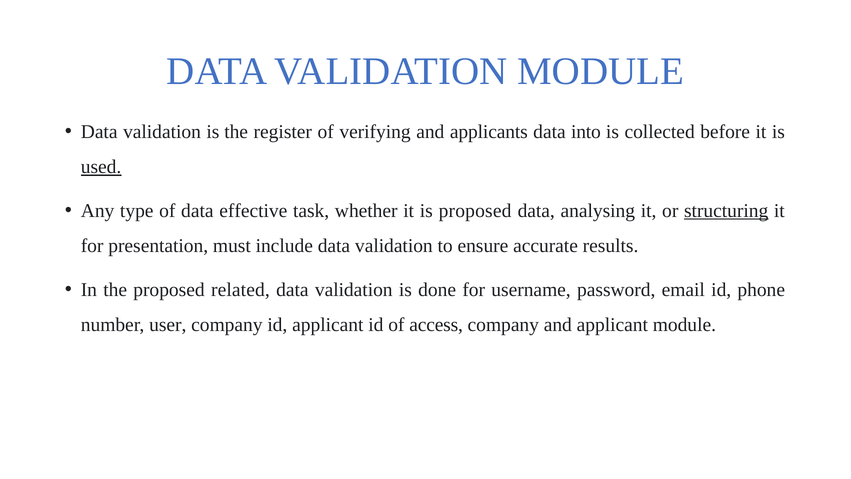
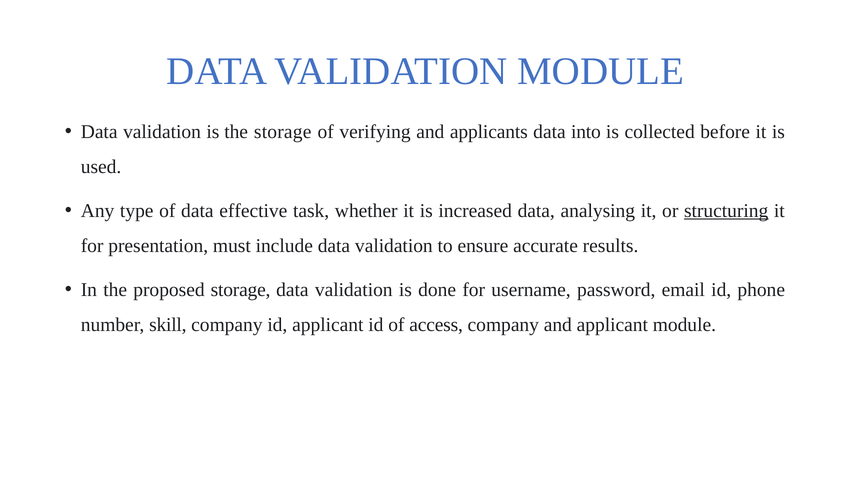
the register: register -> storage
used underline: present -> none
is proposed: proposed -> increased
proposed related: related -> storage
user: user -> skill
